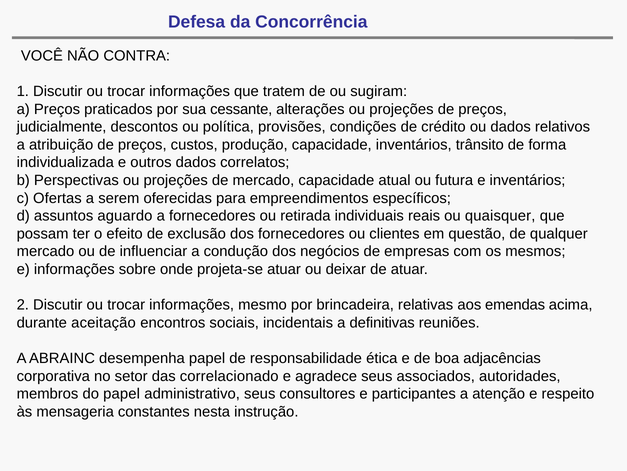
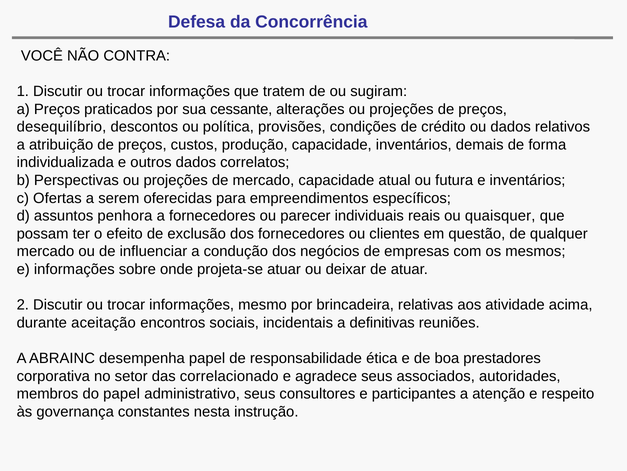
judicialmente: judicialmente -> desequilíbrio
trânsito: trânsito -> demais
aguardo: aguardo -> penhora
retirada: retirada -> parecer
emendas: emendas -> atividade
adjacências: adjacências -> prestadores
mensageria: mensageria -> governança
